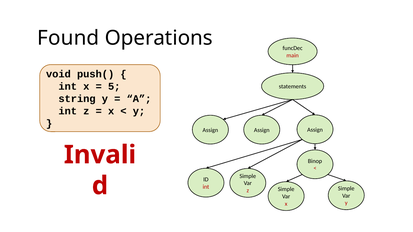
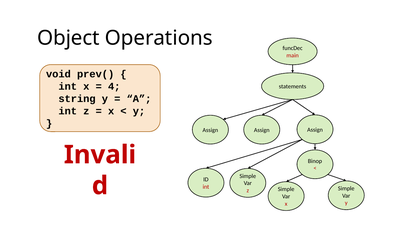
Found: Found -> Object
push(: push( -> prev(
5: 5 -> 4
